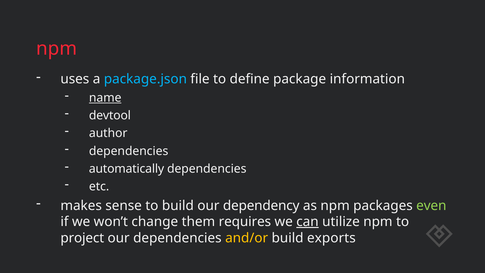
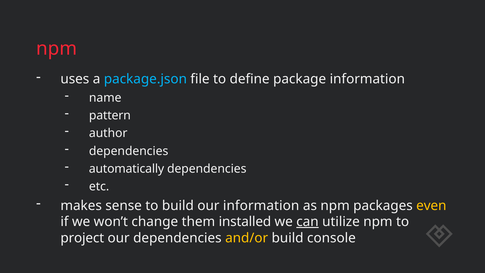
name underline: present -> none
devtool: devtool -> pattern
our dependency: dependency -> information
even colour: light green -> yellow
requires: requires -> installed
exports: exports -> console
